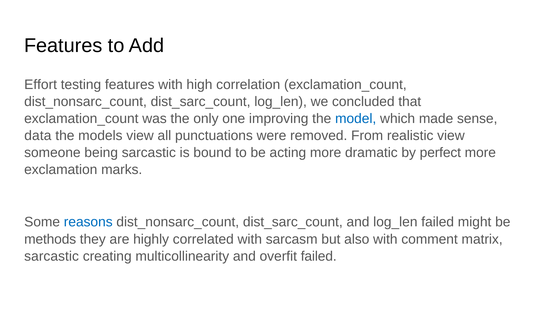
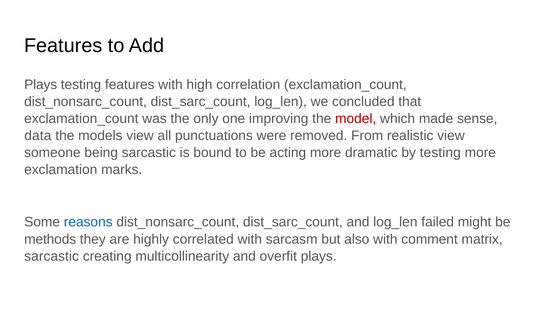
Effort at (41, 84): Effort -> Plays
model colour: blue -> red
by perfect: perfect -> testing
overfit failed: failed -> plays
